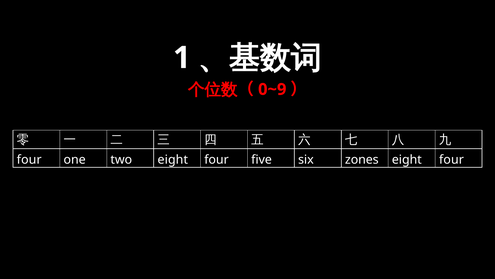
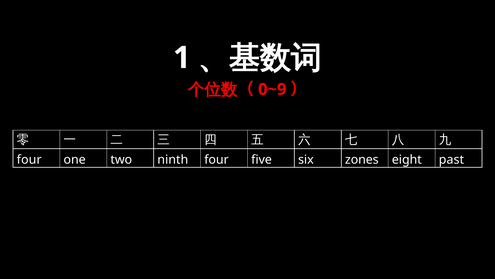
two eight: eight -> ninth
four at (451, 159): four -> past
